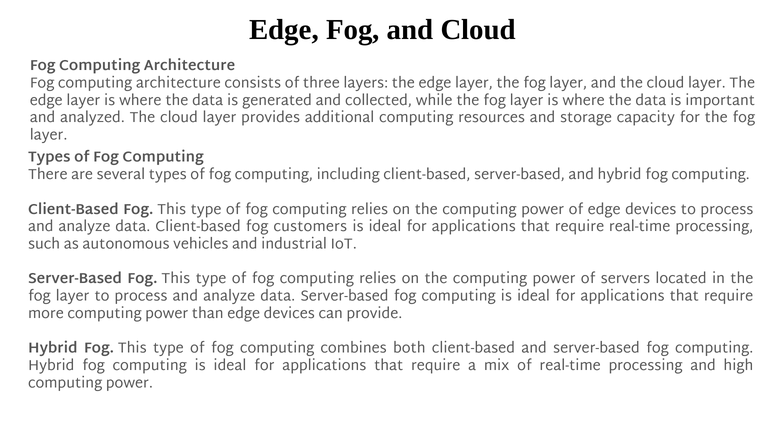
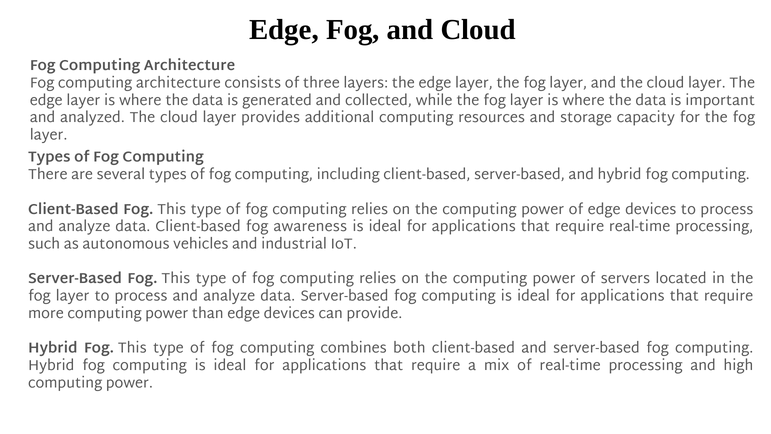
customers: customers -> awareness
